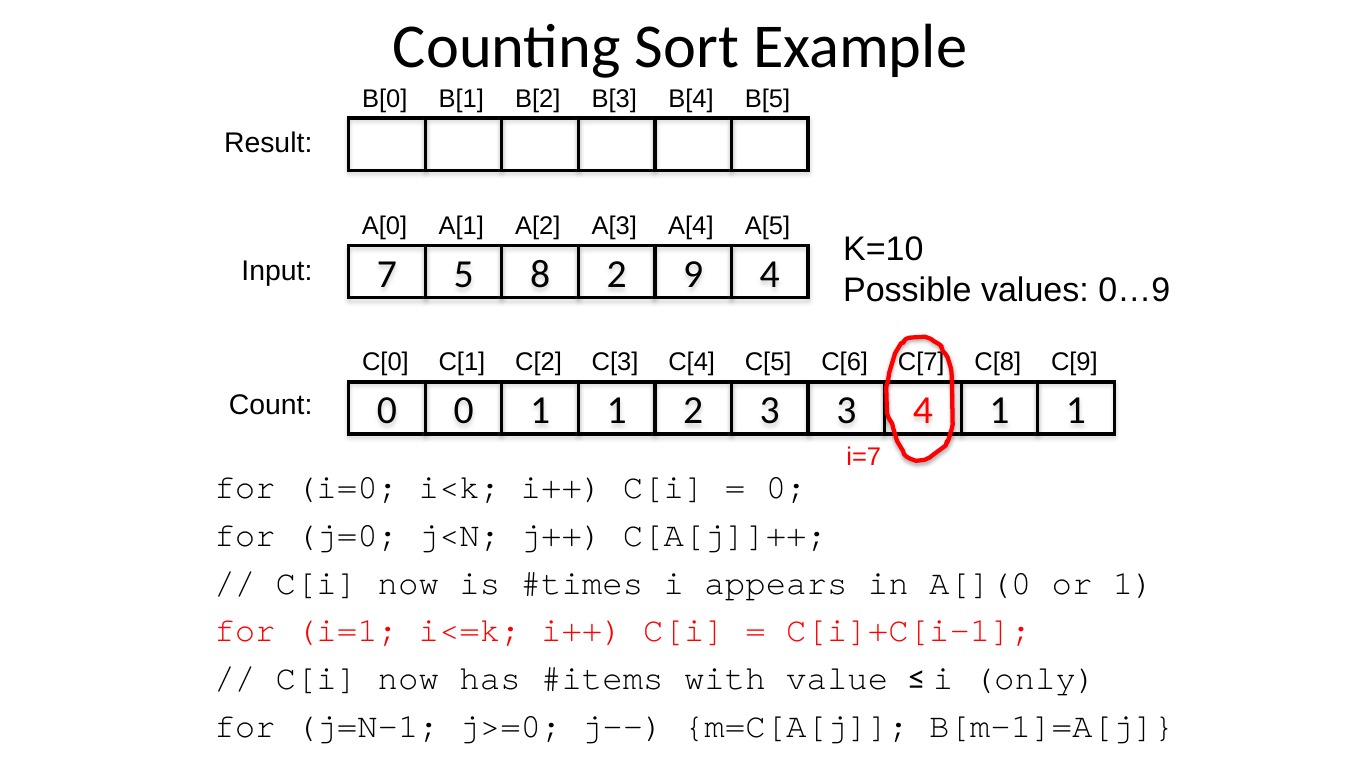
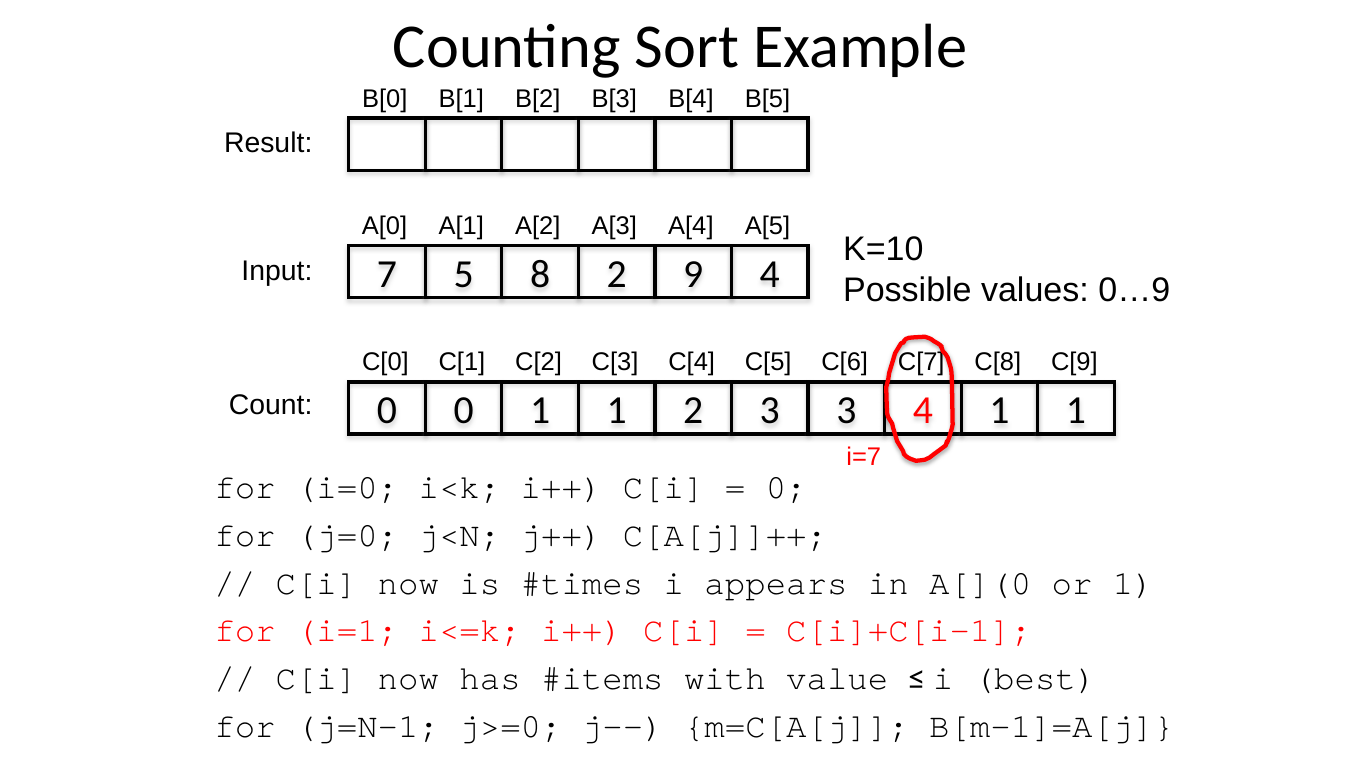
only: only -> best
